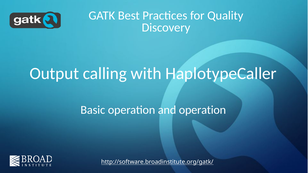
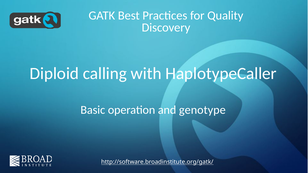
Output: Output -> Diploid
and operation: operation -> genotype
